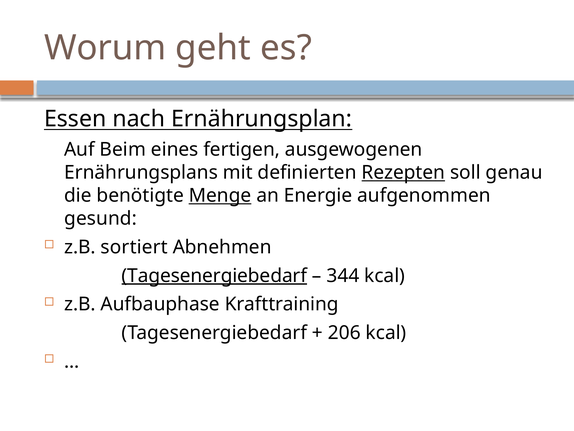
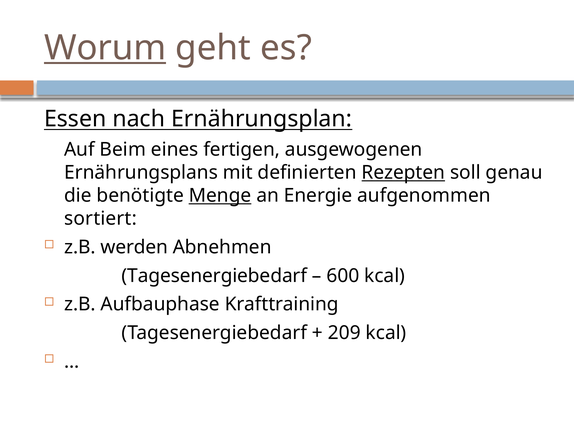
Worum underline: none -> present
gesund: gesund -> sortiert
sortiert: sortiert -> werden
Tagesenergiebedarf at (214, 275) underline: present -> none
344: 344 -> 600
206: 206 -> 209
